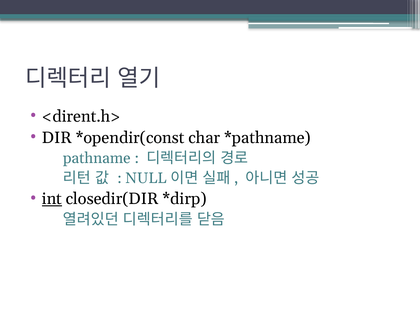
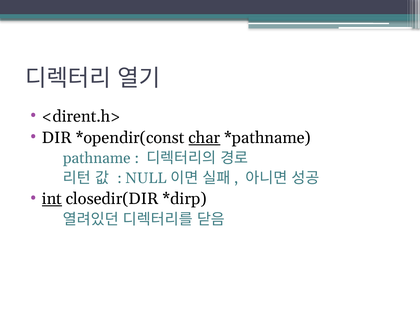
char underline: none -> present
